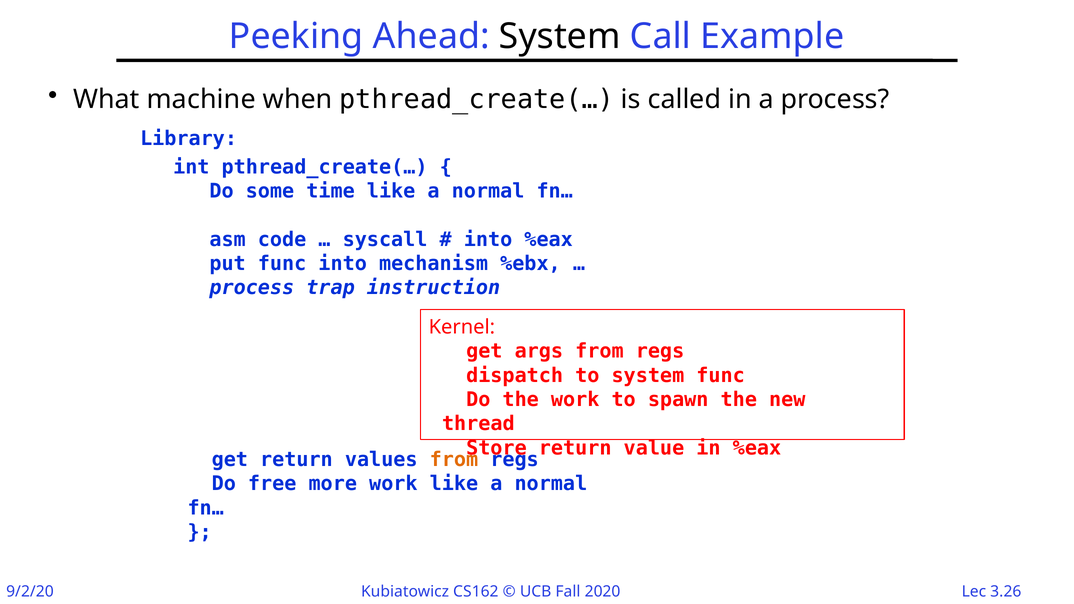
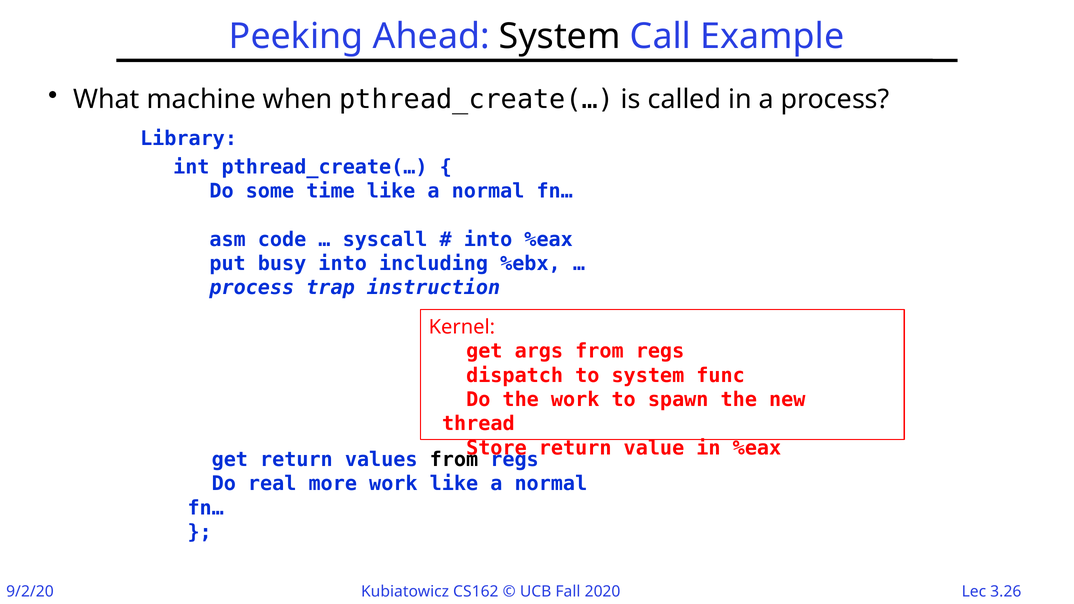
put func: func -> busy
mechanism: mechanism -> including
from at (454, 460) colour: orange -> black
free: free -> real
